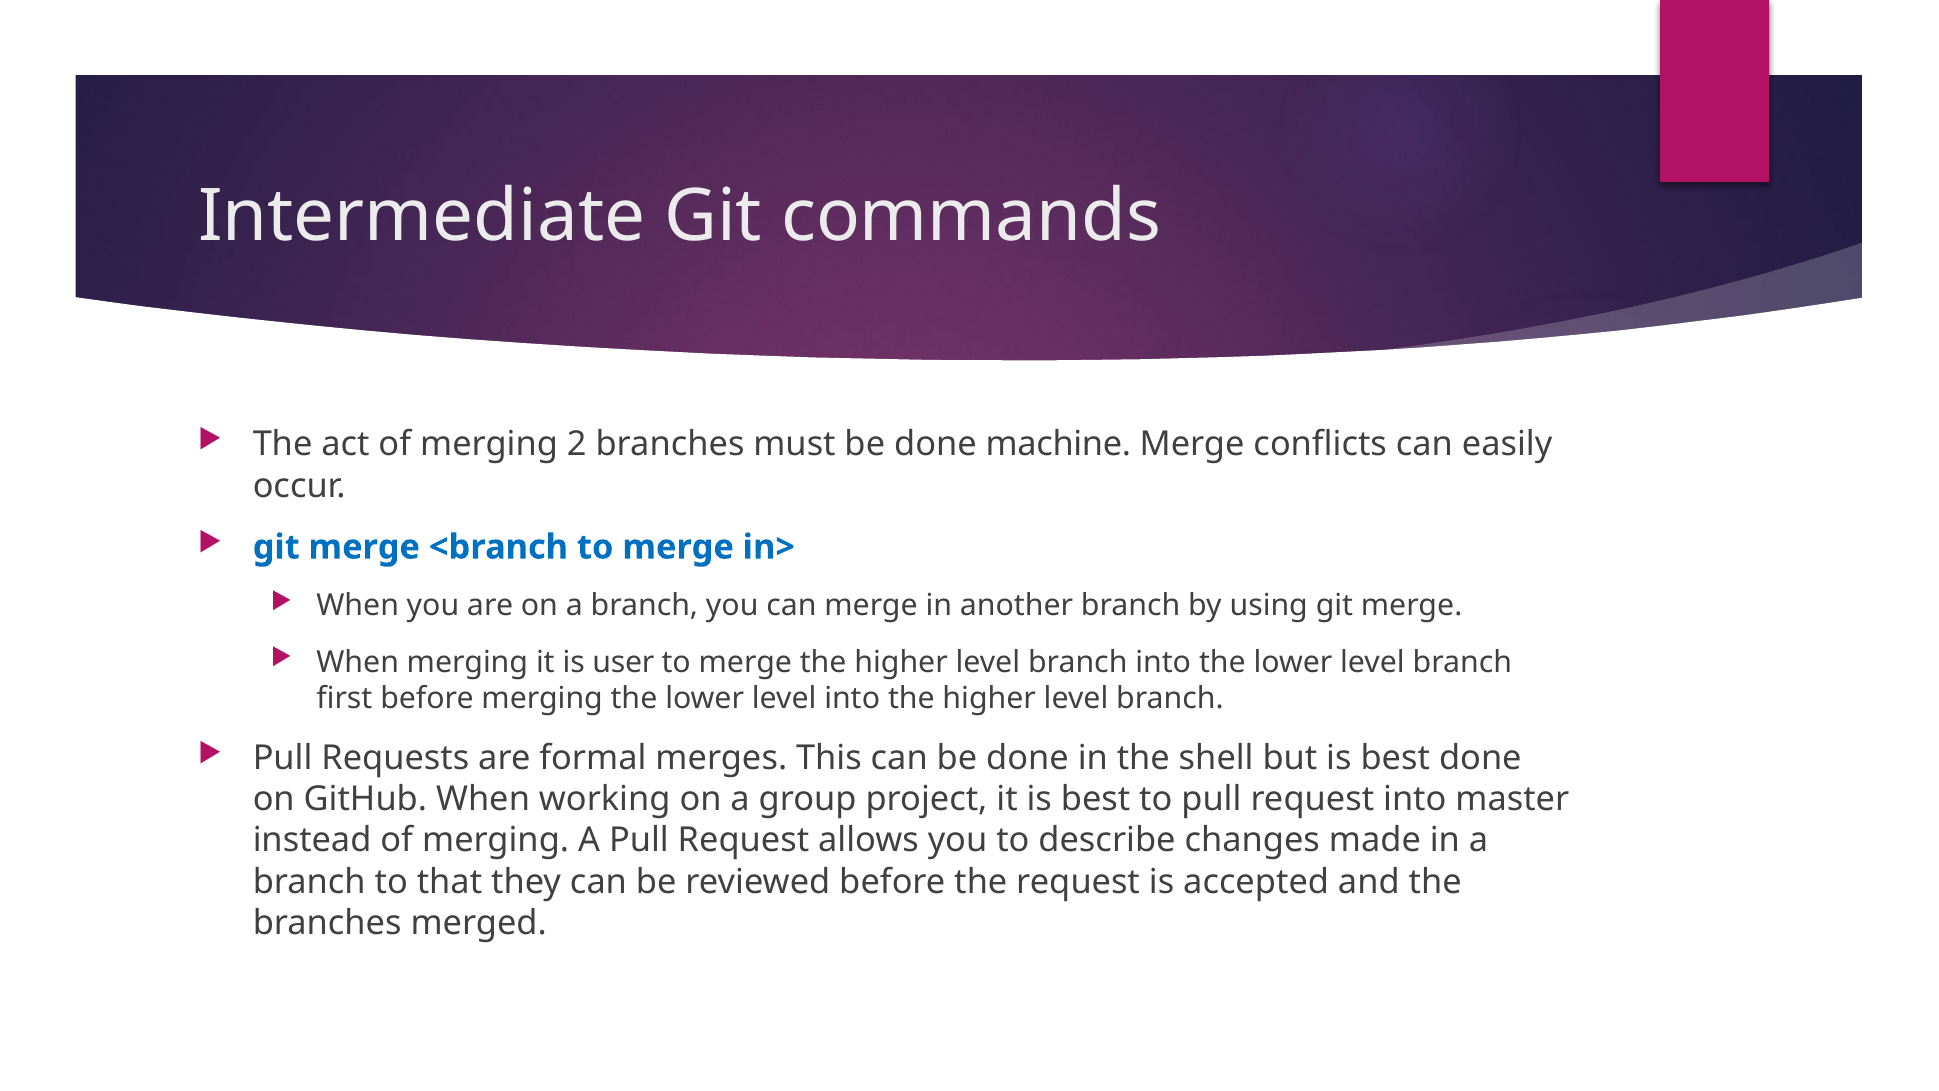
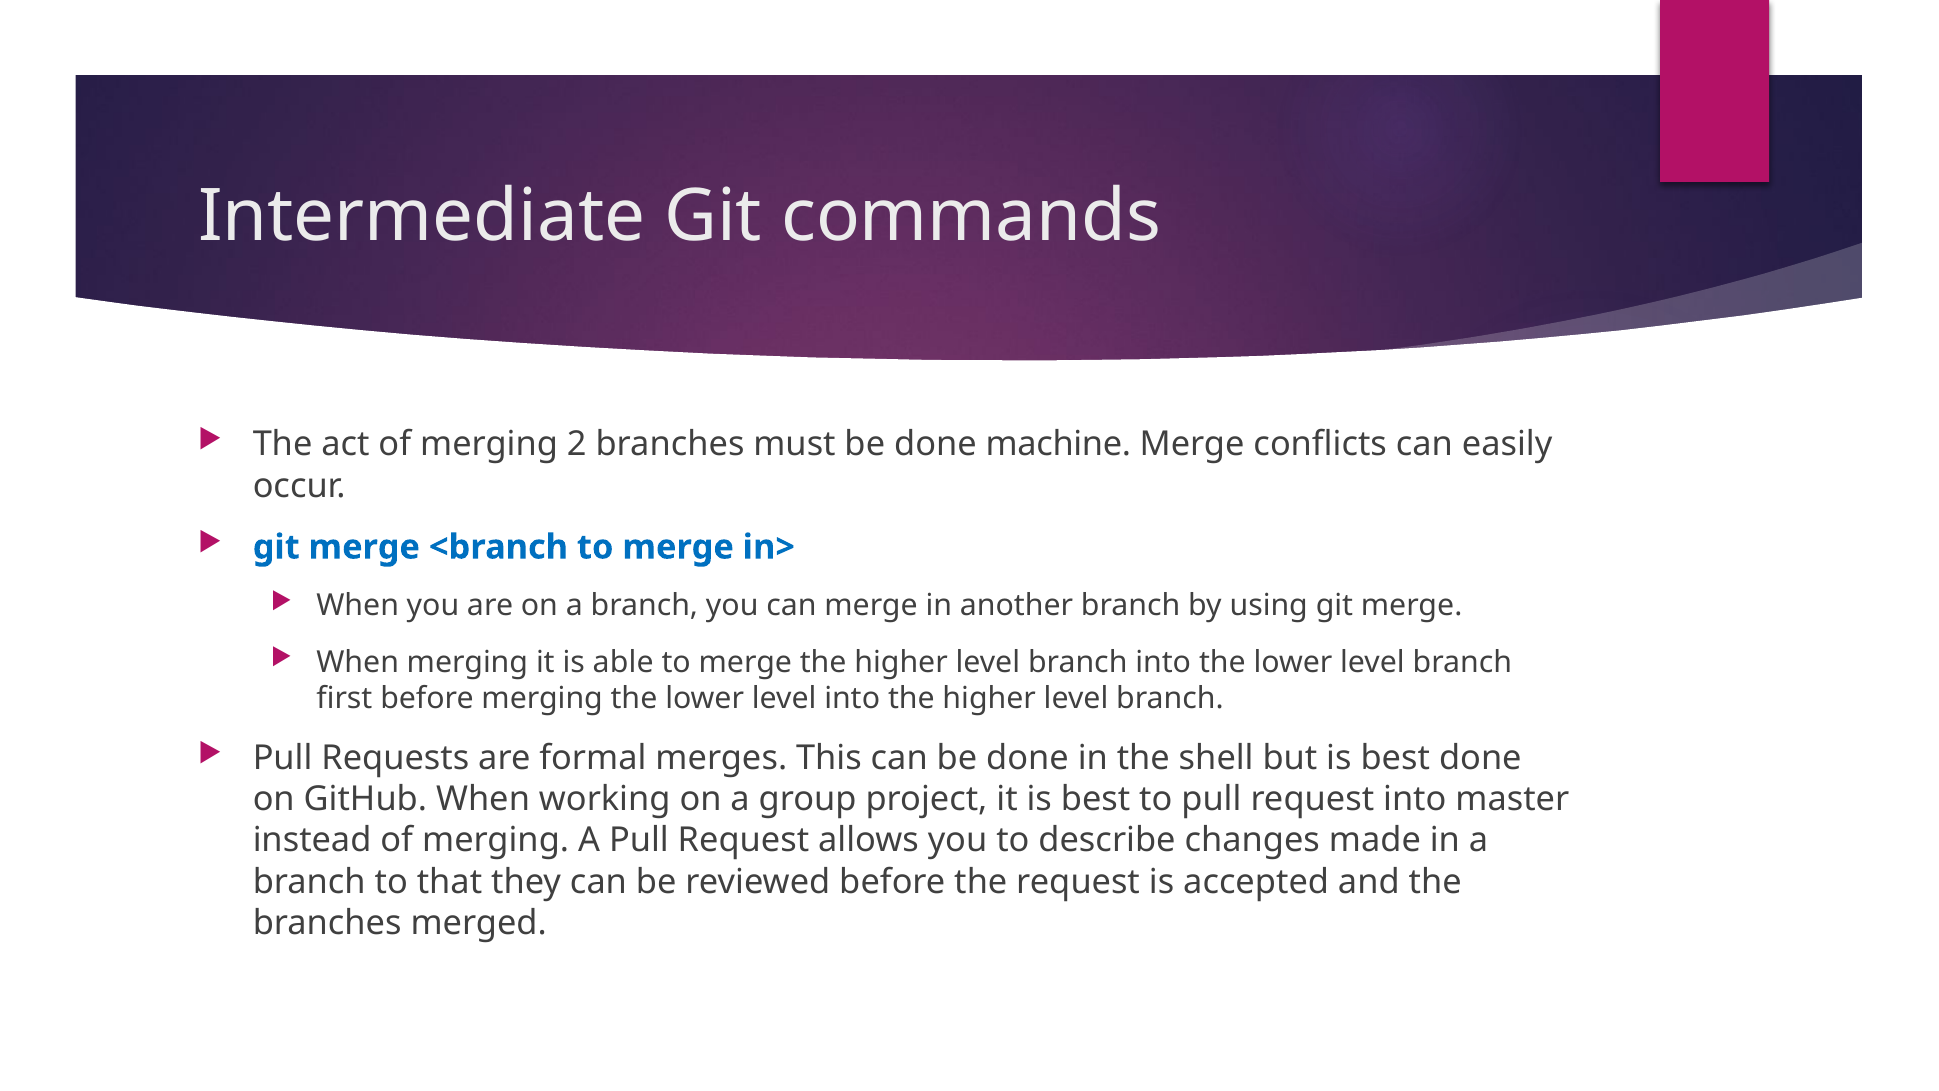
user: user -> able
